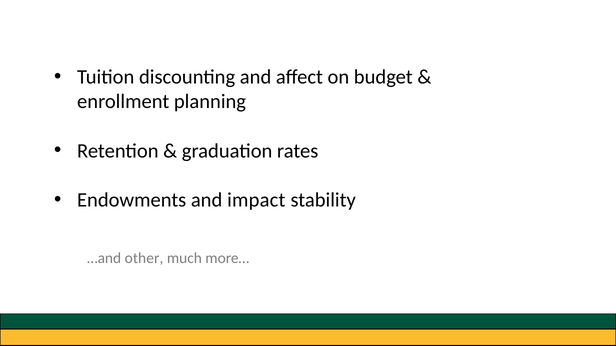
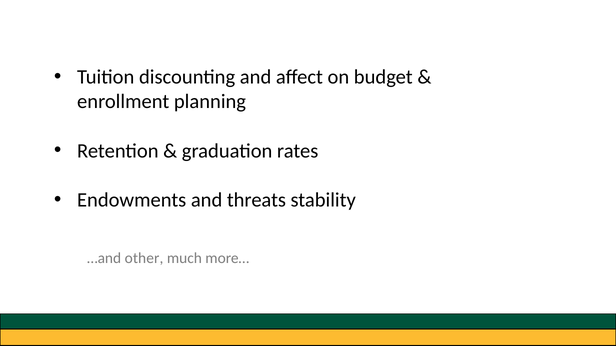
impact: impact -> threats
